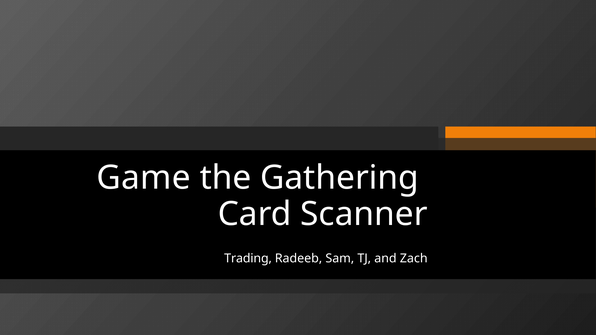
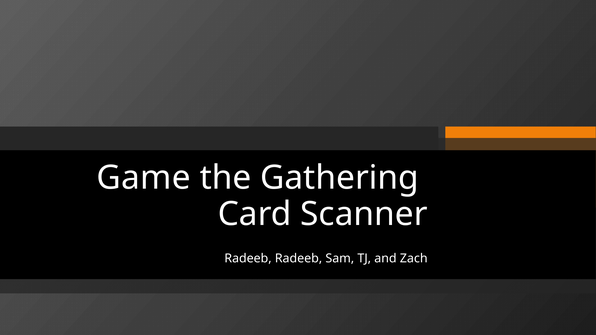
Trading at (248, 258): Trading -> Radeeb
